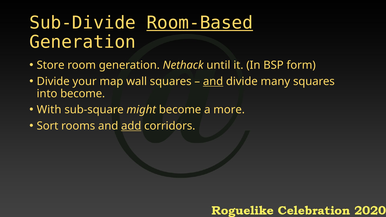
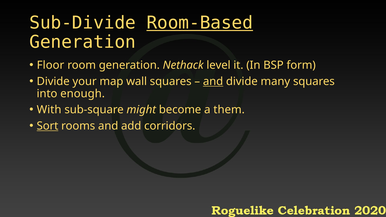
Store: Store -> Floor
until: until -> level
into become: become -> enough
more: more -> them
Sort underline: none -> present
add underline: present -> none
